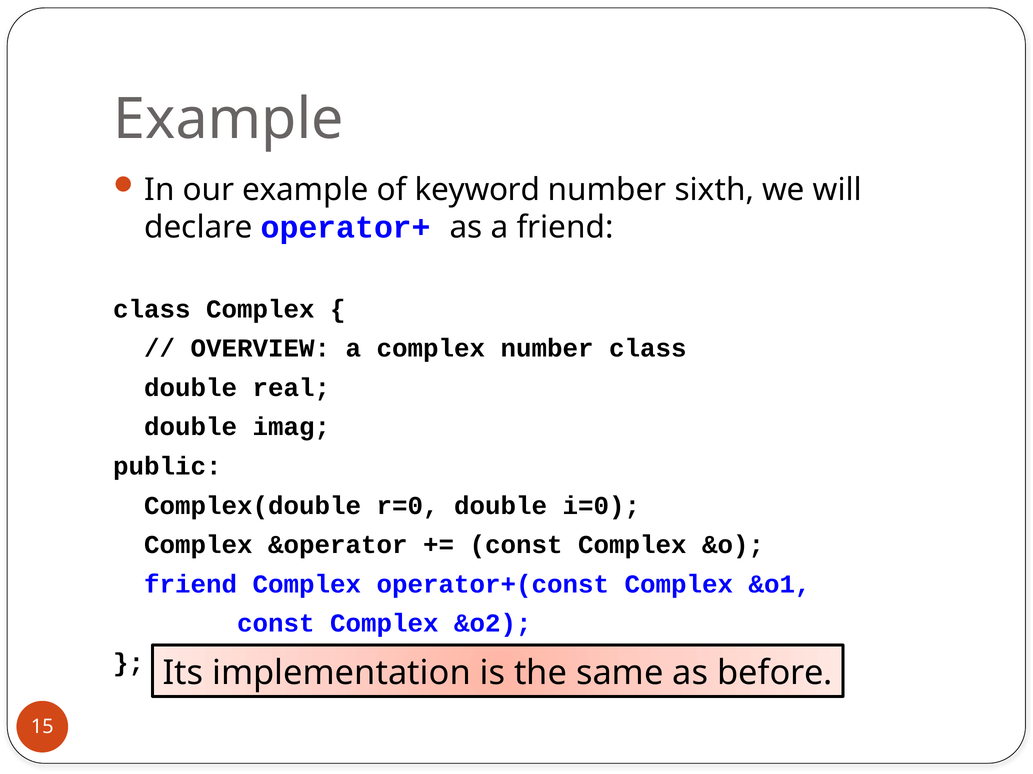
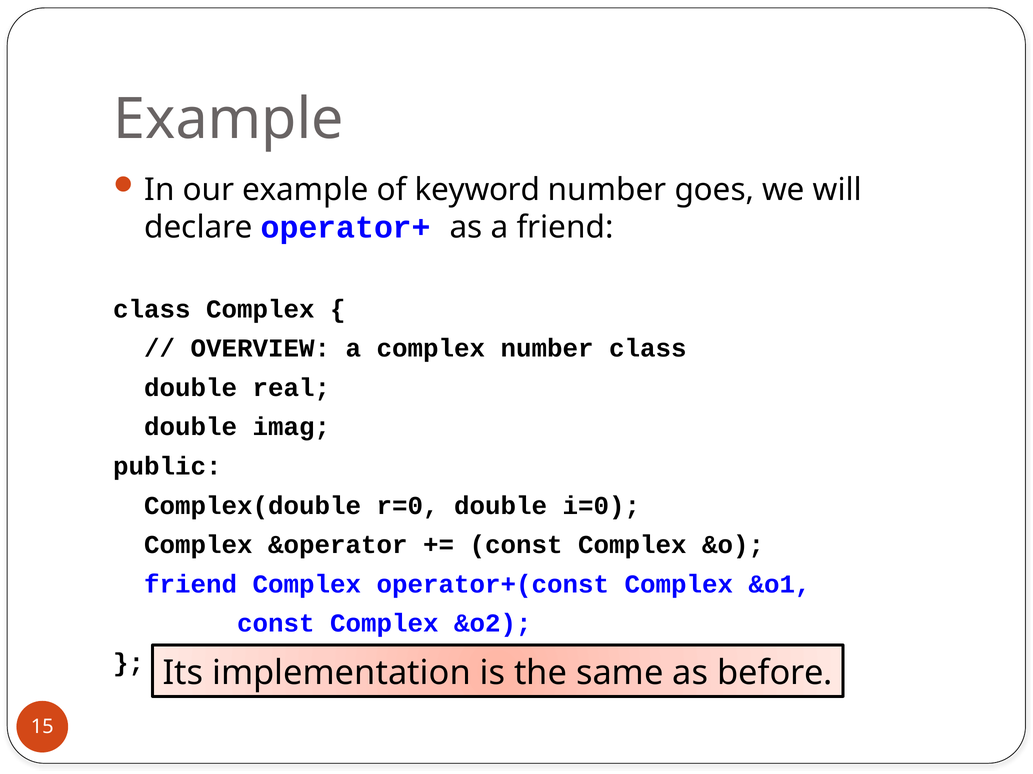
sixth: sixth -> goes
